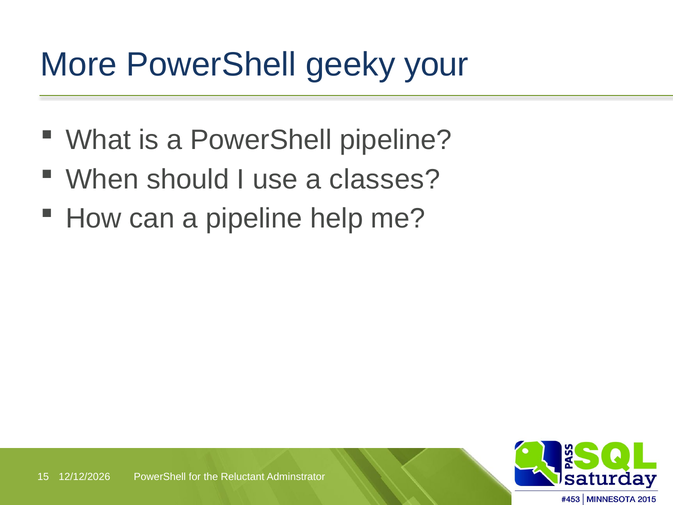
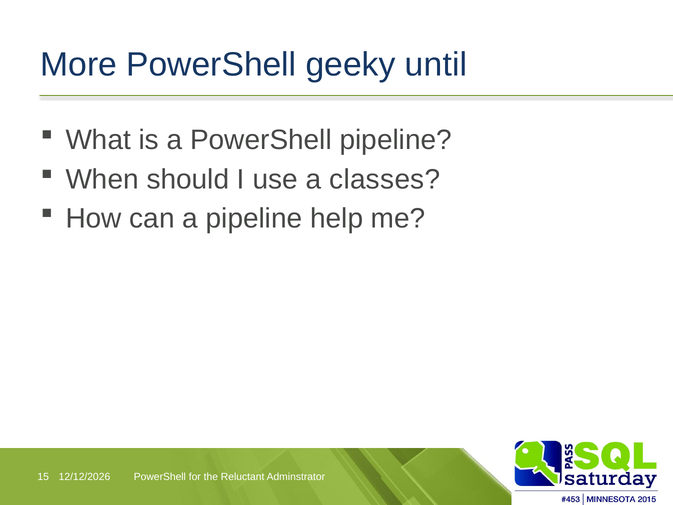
your: your -> until
